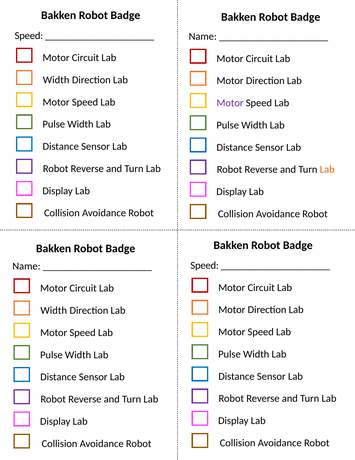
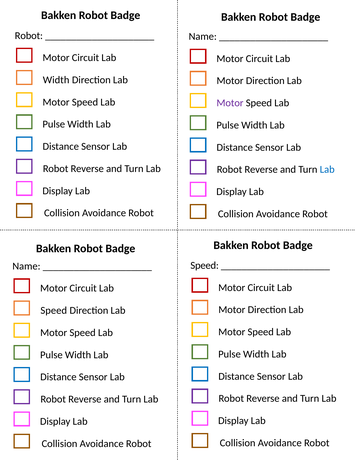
Speed at (29, 36): Speed -> Robot
Lab at (327, 169) colour: orange -> blue
Width at (54, 310): Width -> Speed
